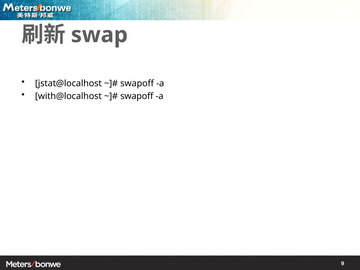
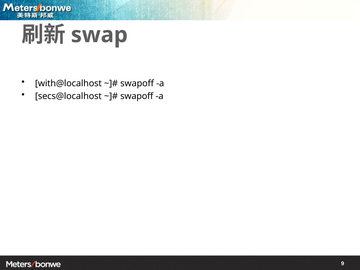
jstat@localhost: jstat@localhost -> with@localhost
with@localhost: with@localhost -> secs@localhost
